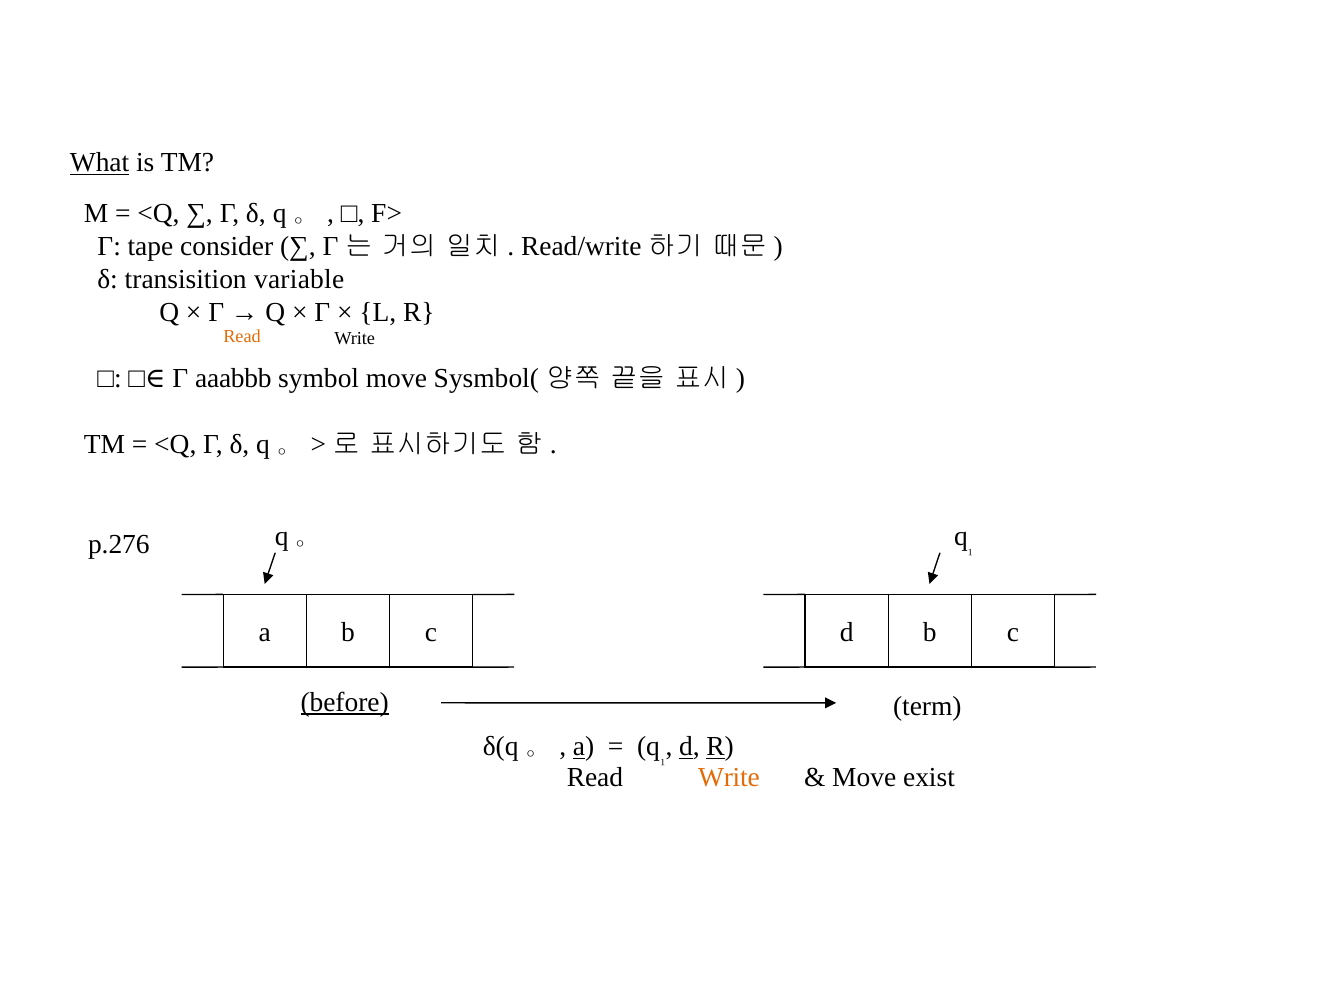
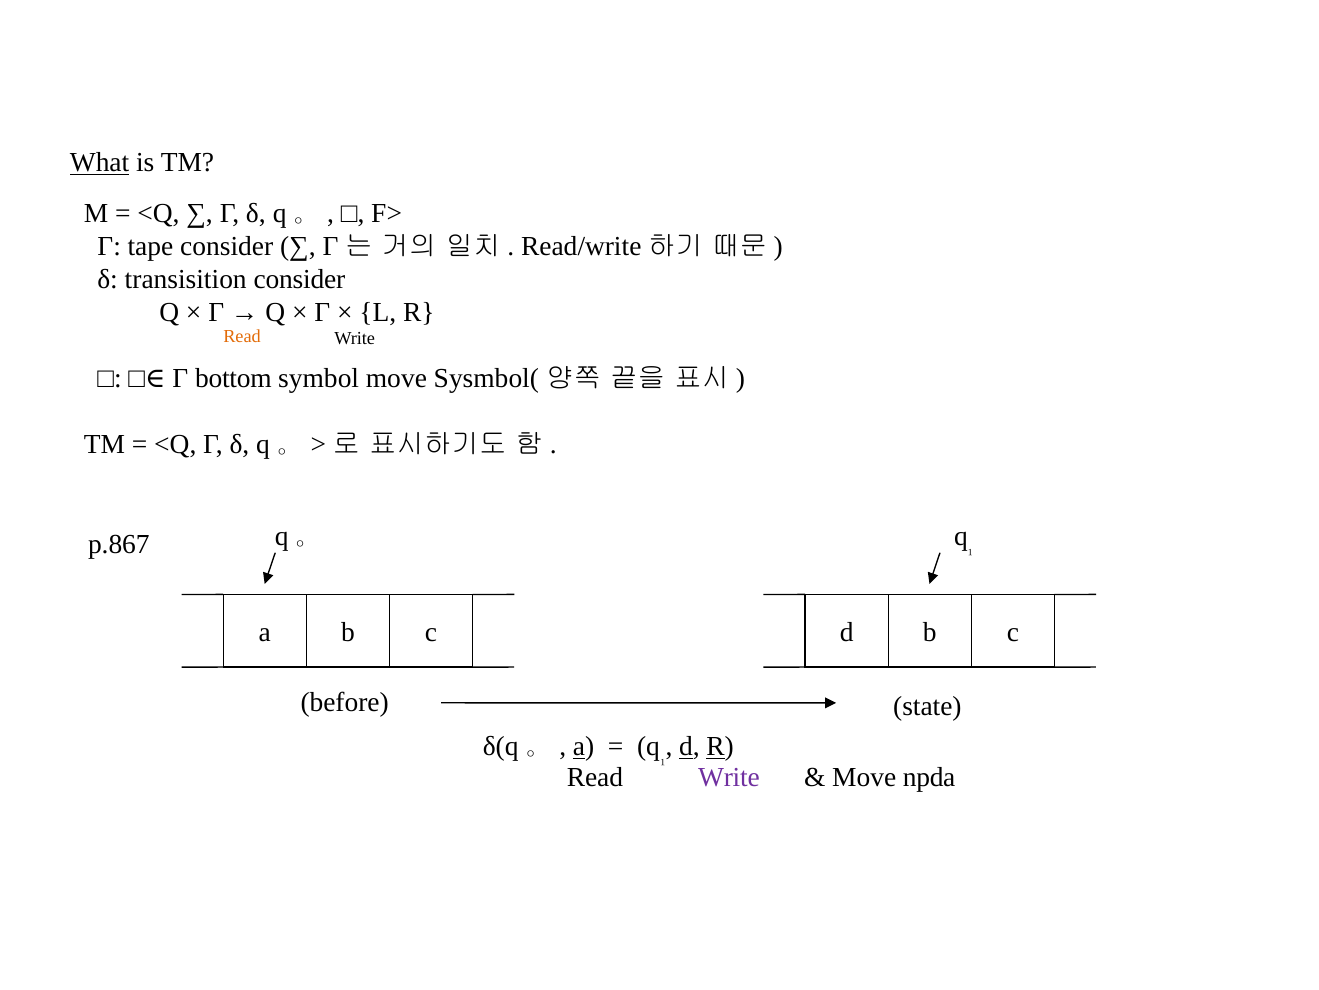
transisition variable: variable -> consider
aaabbb: aaabbb -> bottom
p.276: p.276 -> p.867
before underline: present -> none
term: term -> state
Write at (729, 776) colour: orange -> purple
exist: exist -> npda
